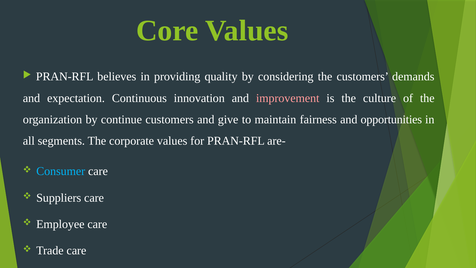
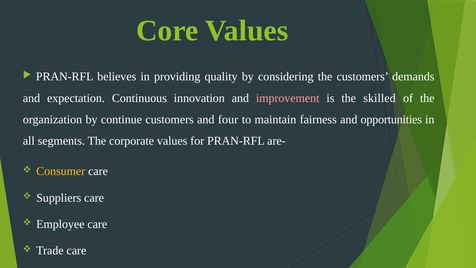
culture: culture -> skilled
give: give -> four
Consumer colour: light blue -> yellow
